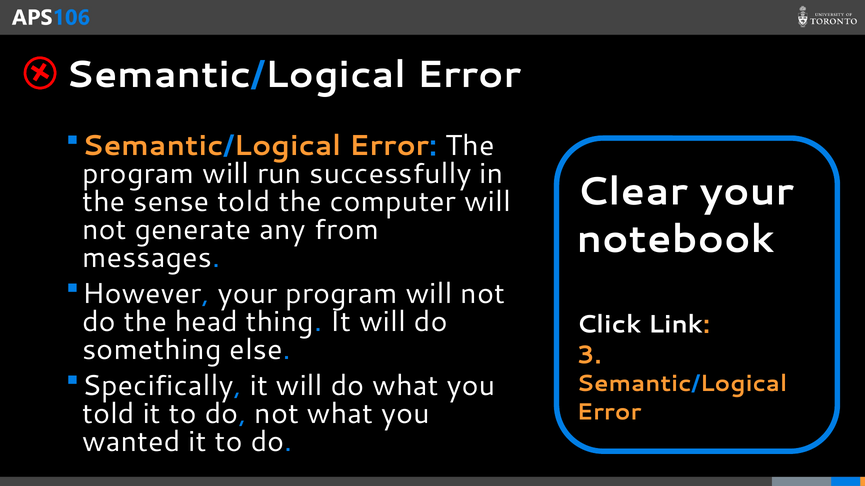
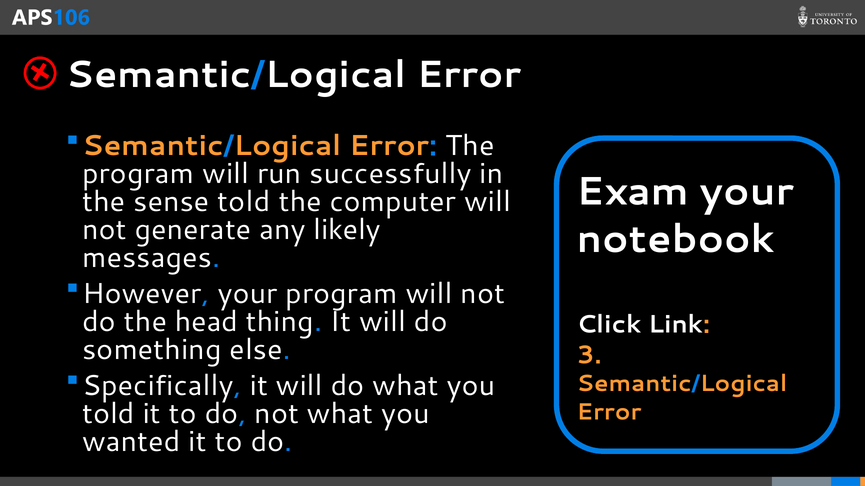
Clear: Clear -> Exam
from: from -> likely
